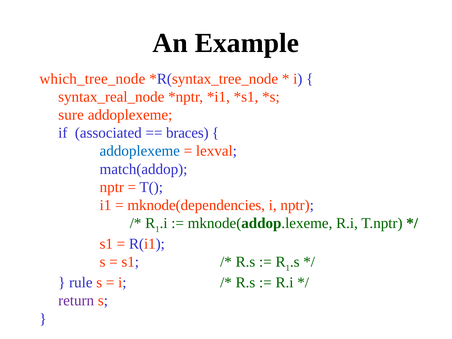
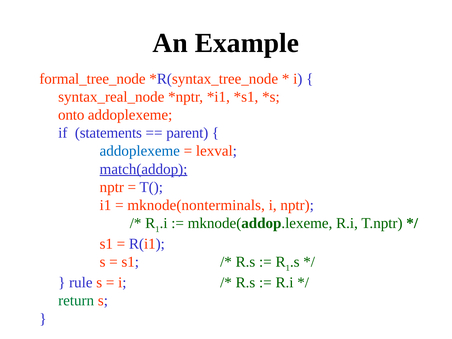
which_tree_node: which_tree_node -> formal_tree_node
sure: sure -> onto
associated: associated -> statements
braces: braces -> parent
match(addop underline: none -> present
mknode(dependencies: mknode(dependencies -> mknode(nonterminals
return colour: purple -> green
